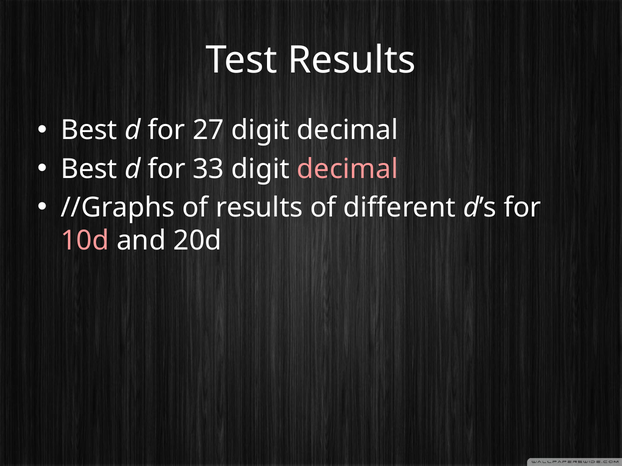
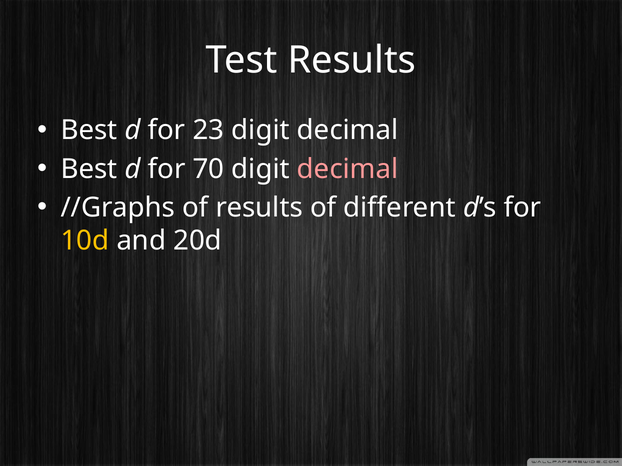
27: 27 -> 23
33: 33 -> 70
10d colour: pink -> yellow
